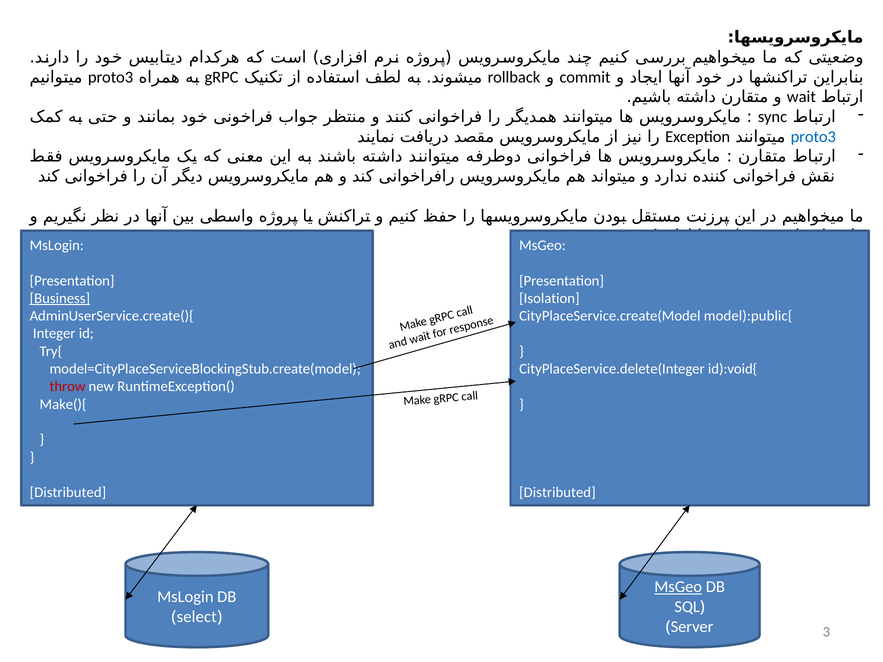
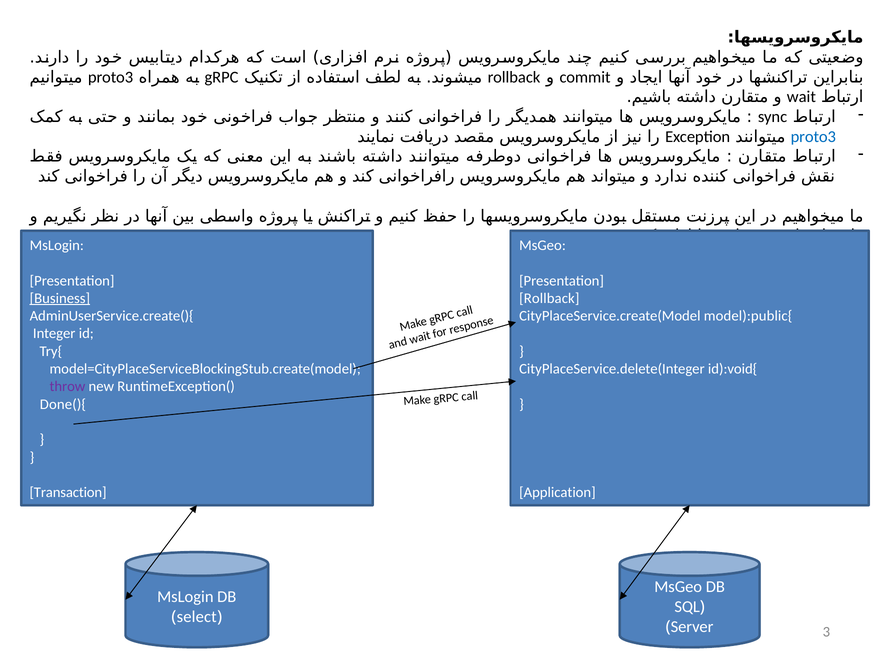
Isolation at (549, 298): Isolation -> Rollback
throw colour: red -> purple
Make(){: Make(){ -> Done(){
Distributed at (68, 493): Distributed -> Transaction
Distributed at (557, 493): Distributed -> Application
MsGeo at (678, 587) underline: present -> none
